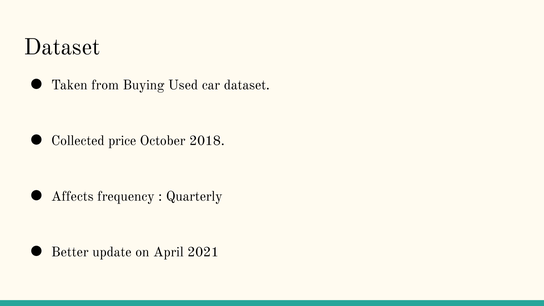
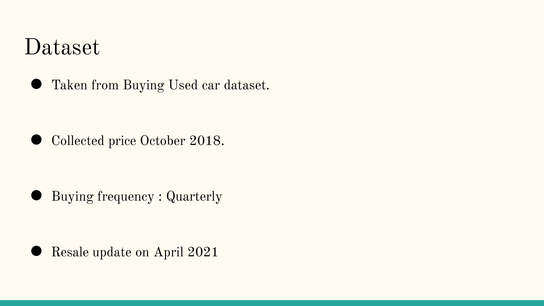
Affects at (72, 196): Affects -> Buying
Better: Better -> Resale
